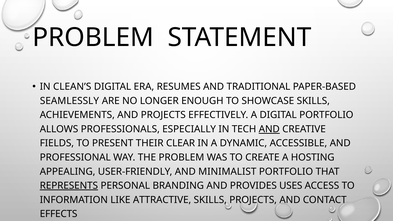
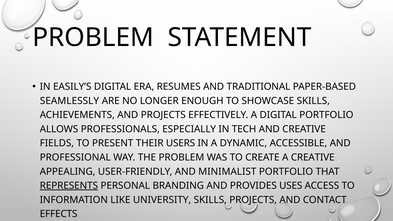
CLEAN’S: CLEAN’S -> EASILY’S
AND at (269, 129) underline: present -> none
CLEAR: CLEAR -> USERS
A HOSTING: HOSTING -> CREATIVE
ATTRACTIVE: ATTRACTIVE -> UNIVERSITY
